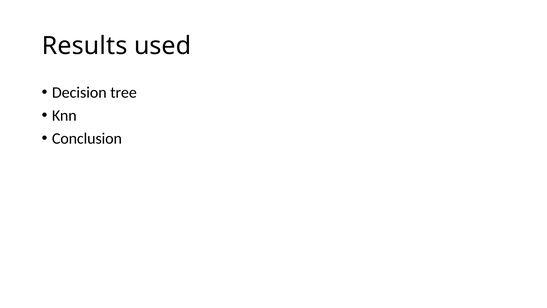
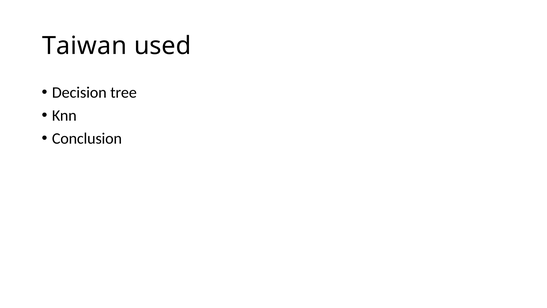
Results: Results -> Taiwan
